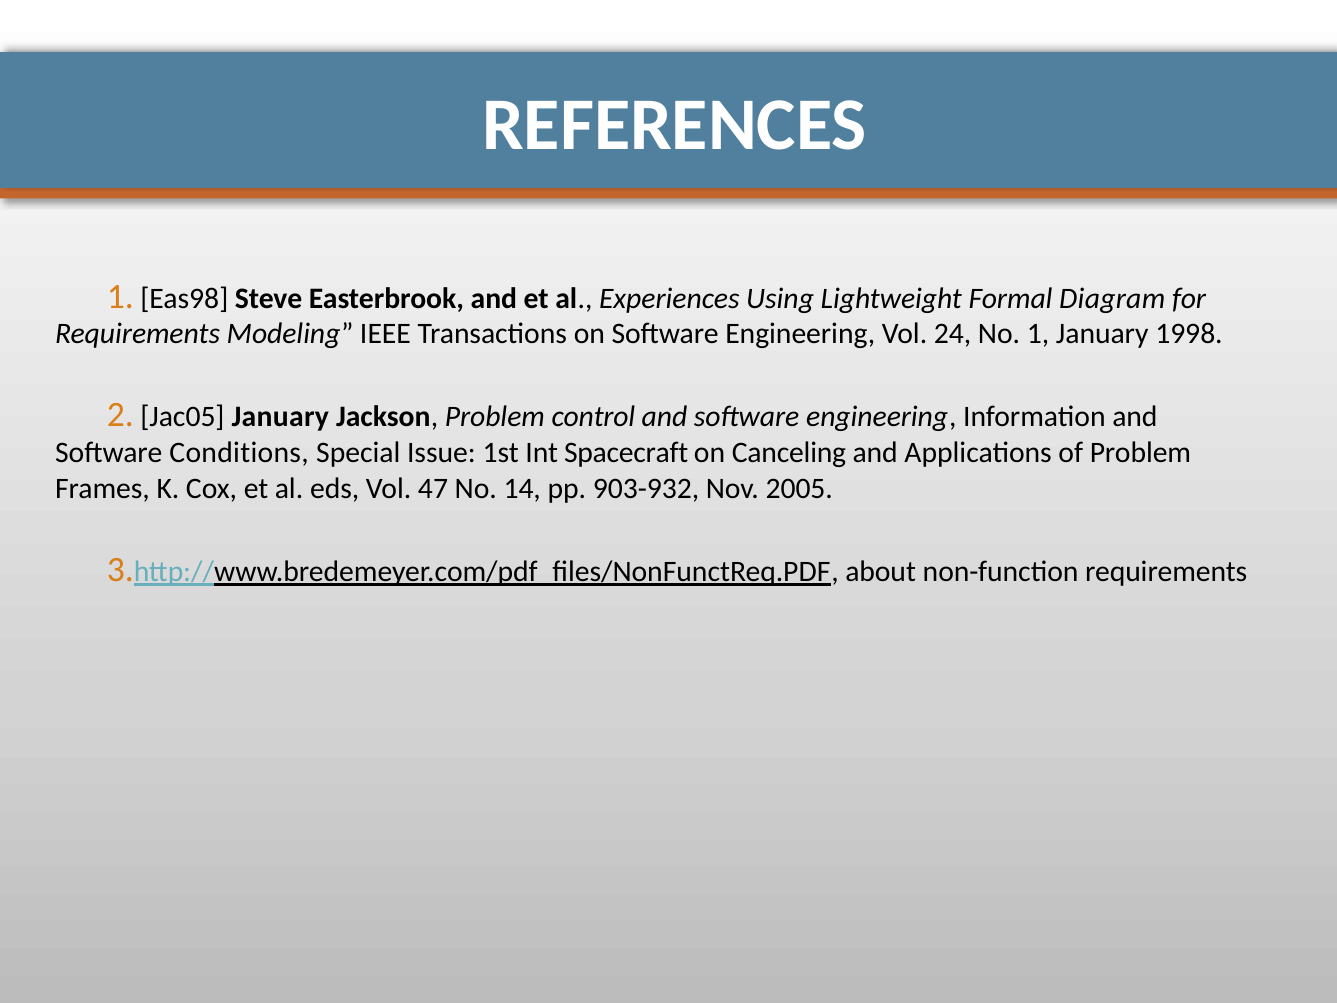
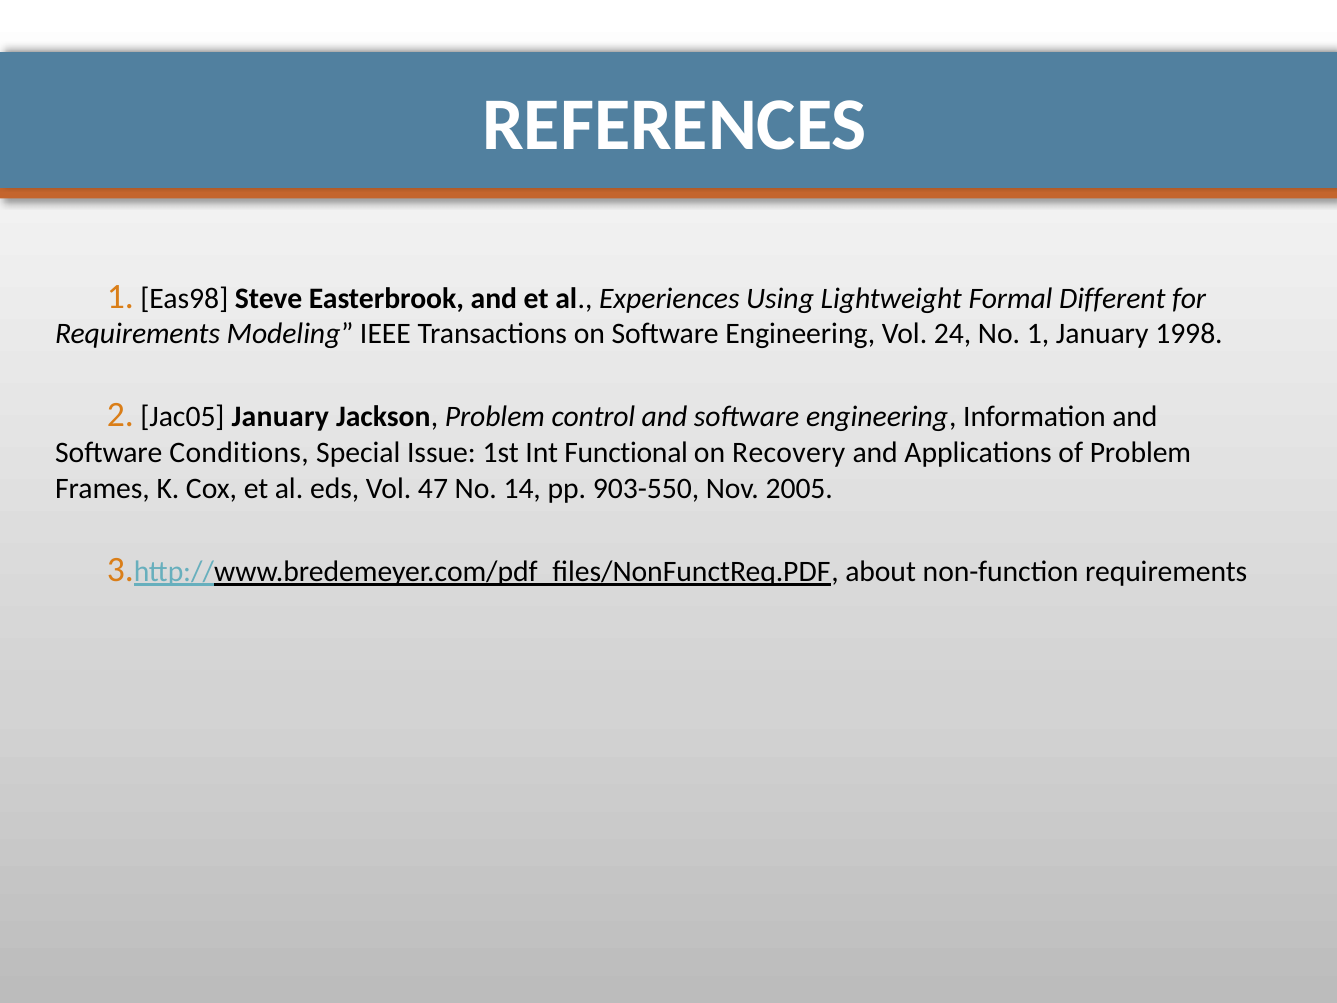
Diagram: Diagram -> Different
Spacecraft: Spacecraft -> Functional
Canceling: Canceling -> Recovery
903-932: 903-932 -> 903-550
